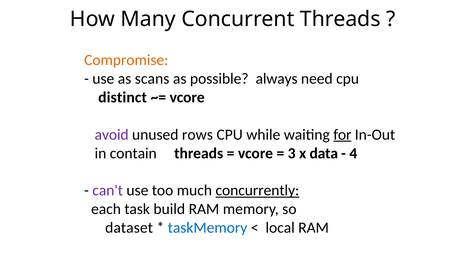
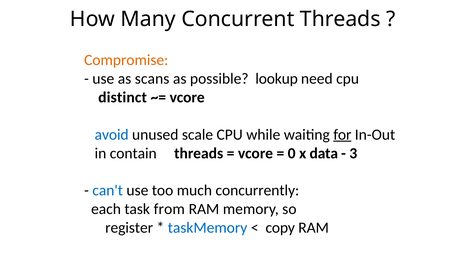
always: always -> lookup
avoid colour: purple -> blue
rows: rows -> scale
3: 3 -> 0
4: 4 -> 3
can't colour: purple -> blue
concurrently underline: present -> none
build: build -> from
dataset: dataset -> register
local: local -> copy
